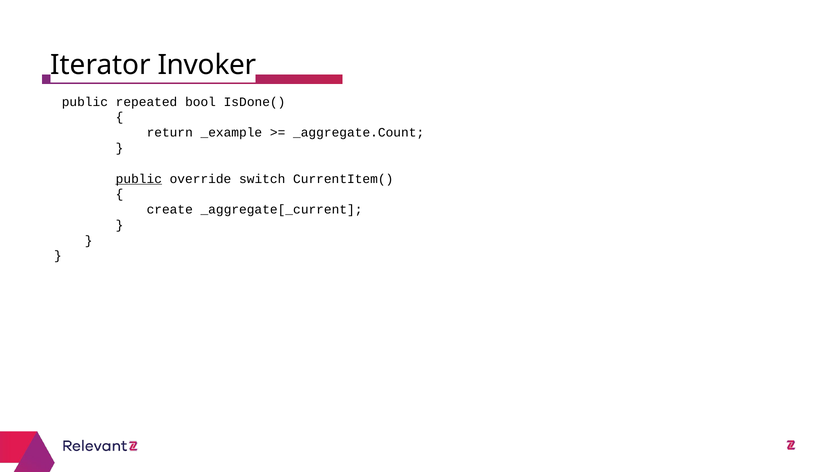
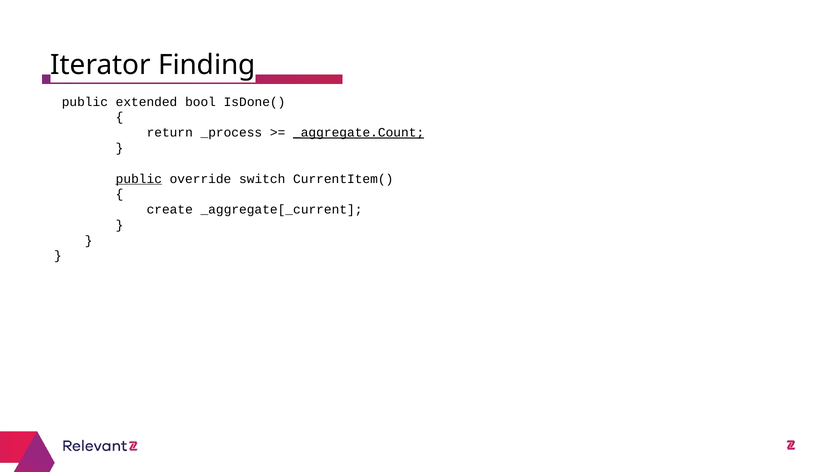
Invoker: Invoker -> Finding
repeated: repeated -> extended
_example: _example -> _process
_aggregate.Count underline: none -> present
